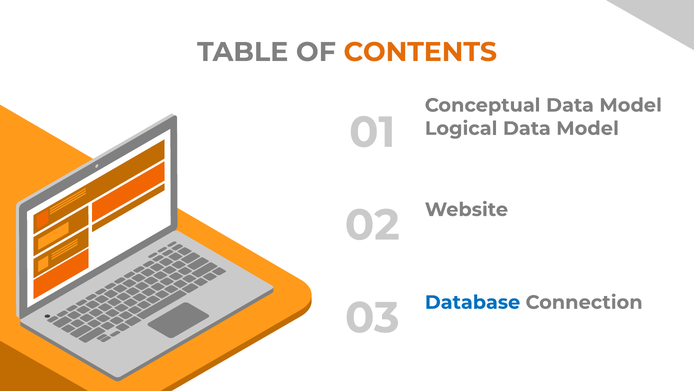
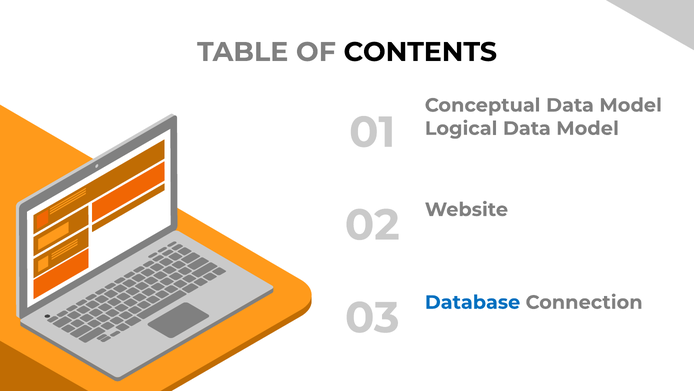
CONTENTS colour: orange -> black
